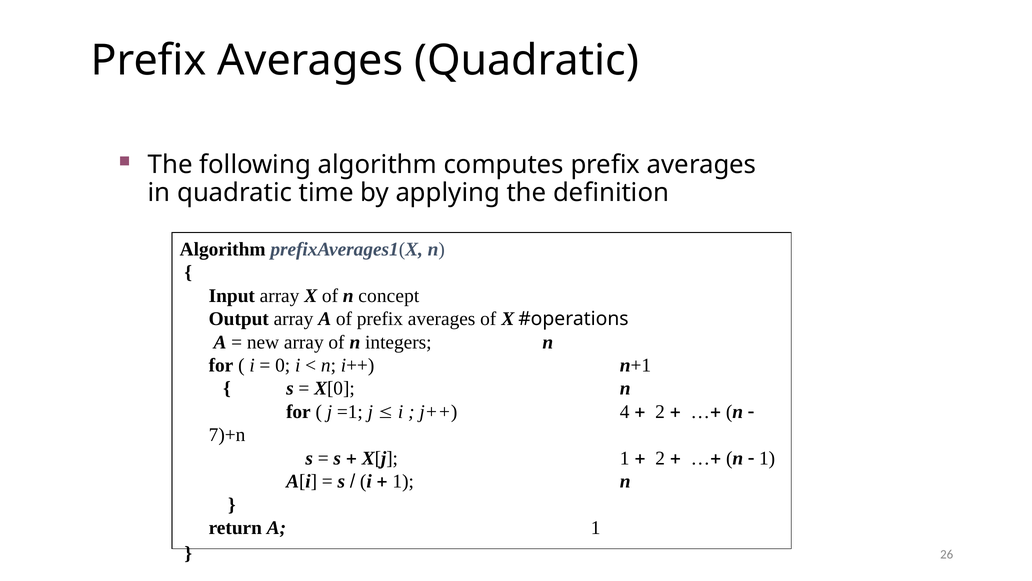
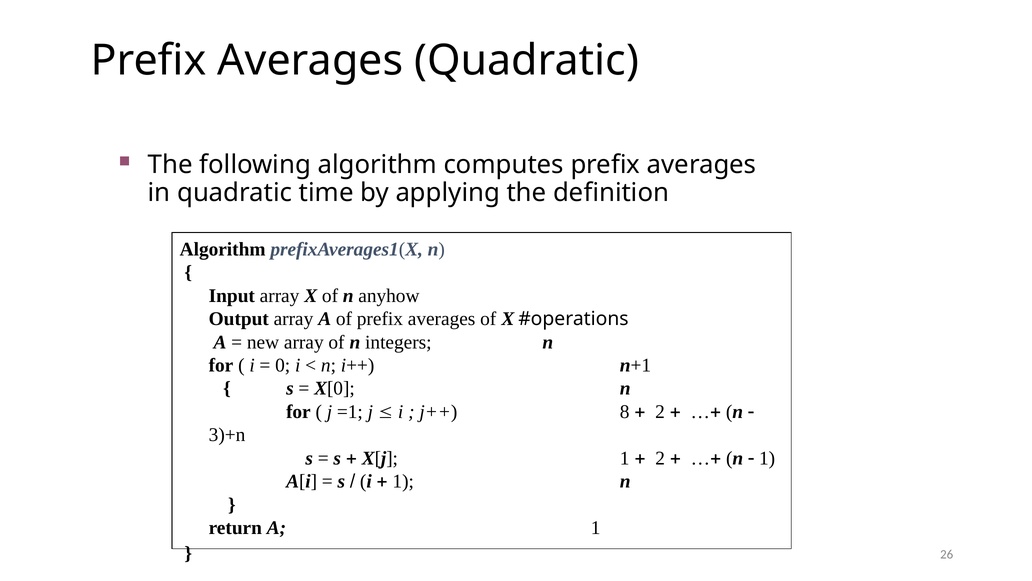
concept: concept -> anyhow
4: 4 -> 8
7)+n: 7)+n -> 3)+n
